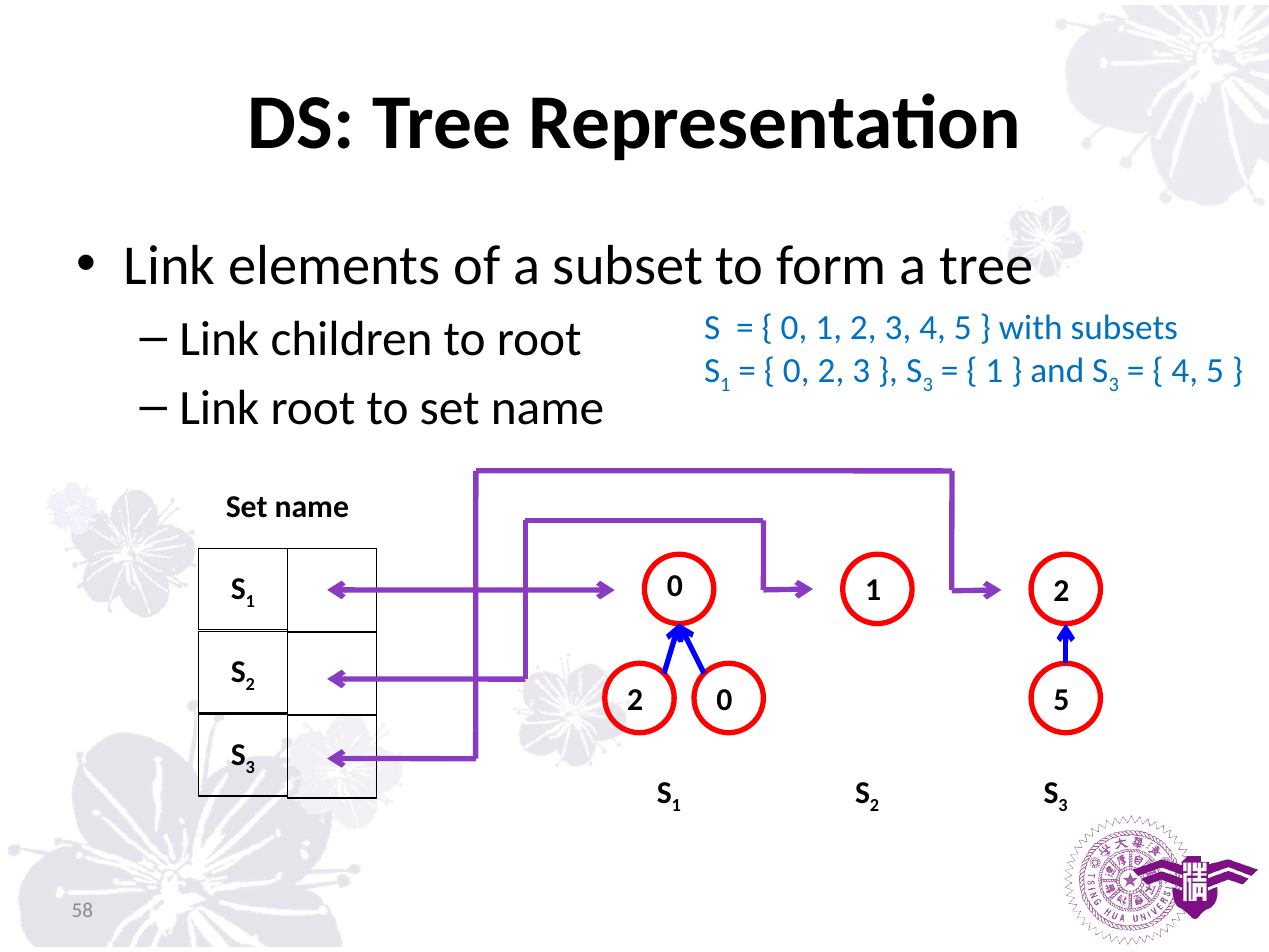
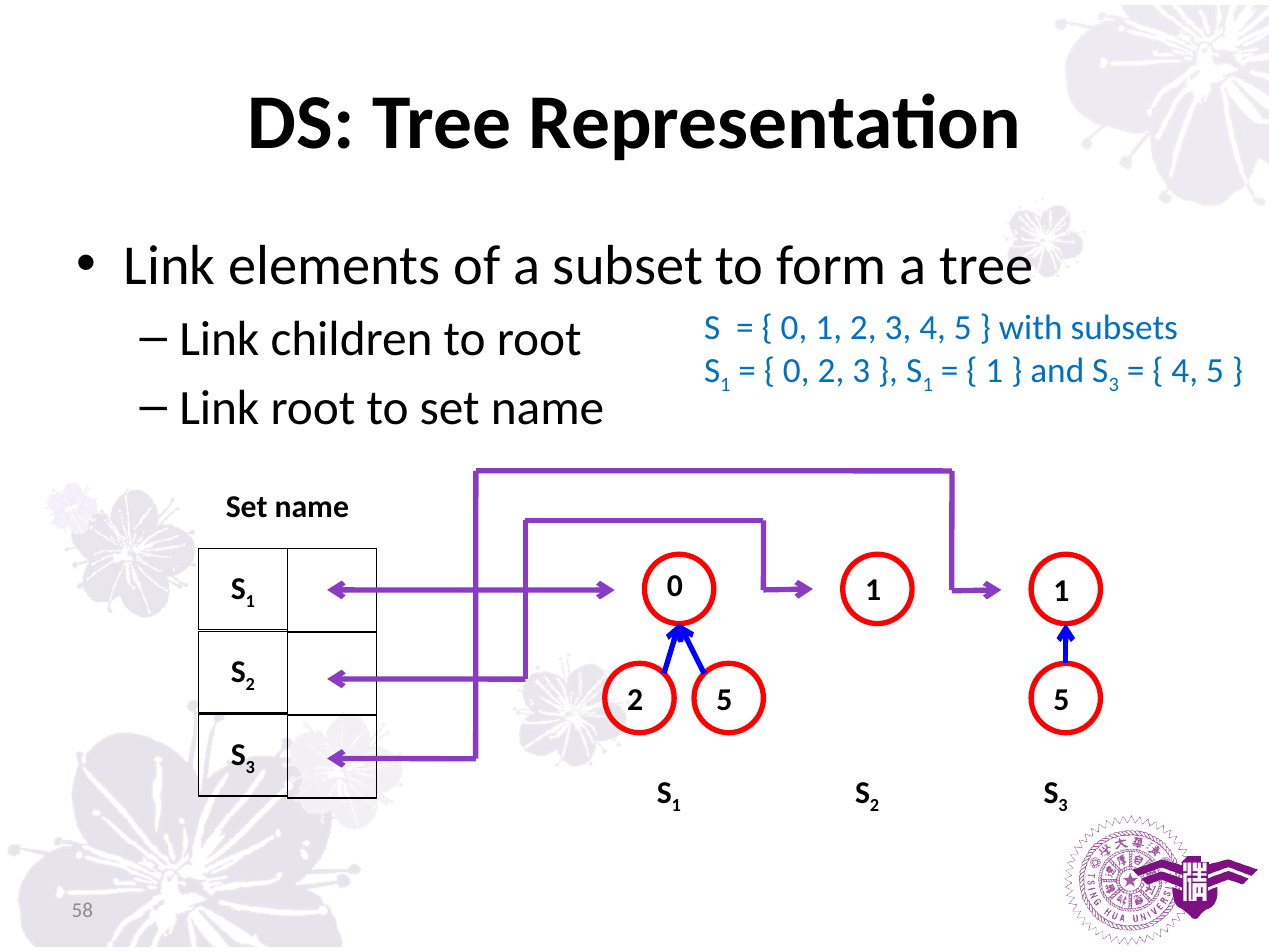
3 at (928, 384): 3 -> 1
2 at (1061, 591): 2 -> 1
2 0: 0 -> 5
